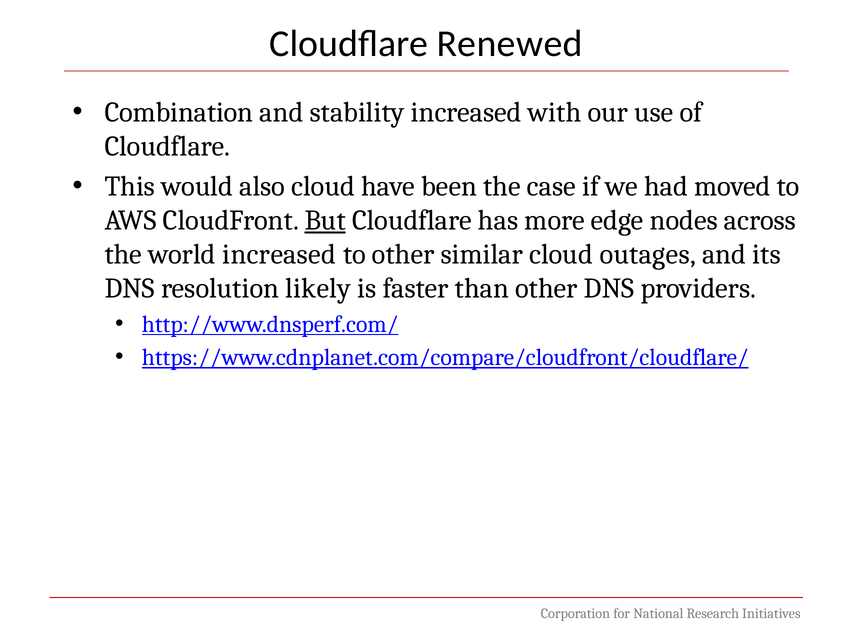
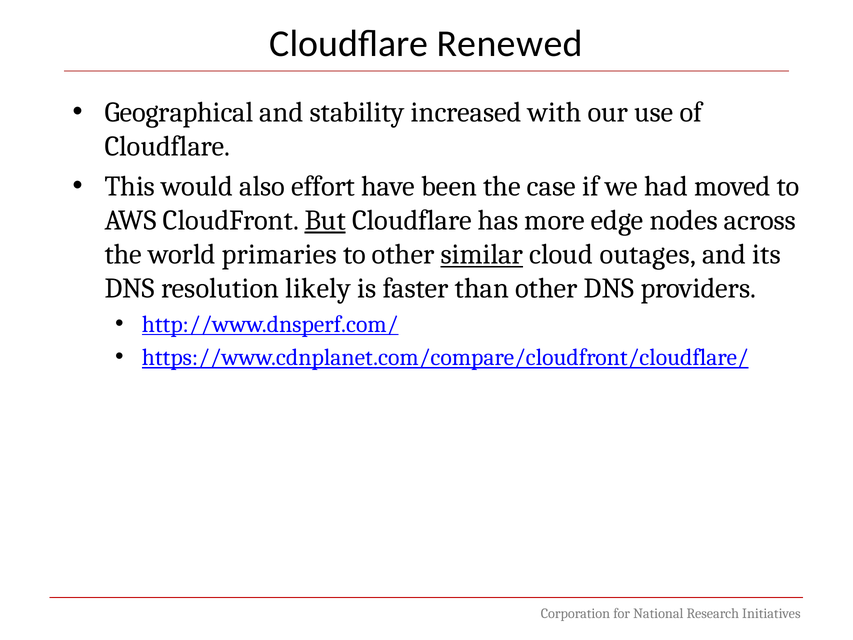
Combination: Combination -> Geographical
also cloud: cloud -> effort
world increased: increased -> primaries
similar underline: none -> present
